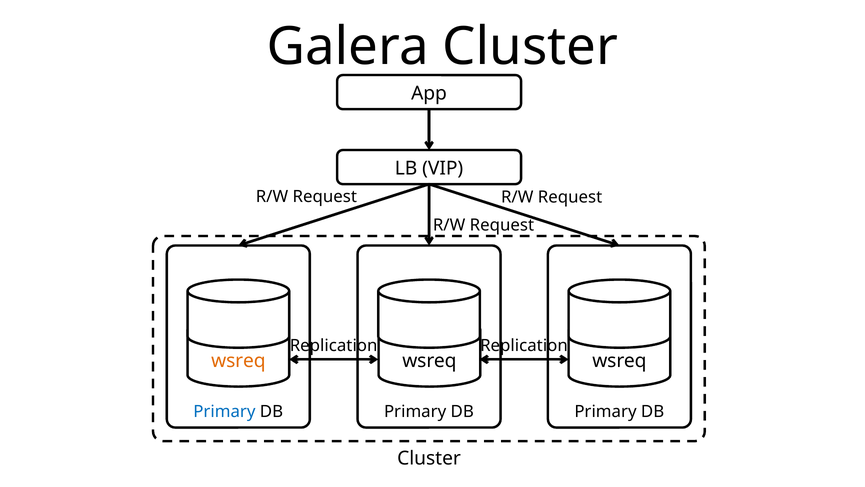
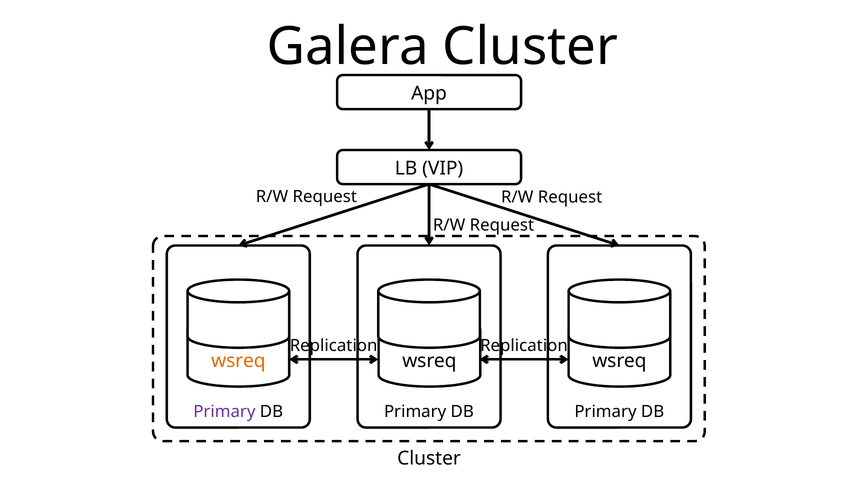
Primary at (224, 412) colour: blue -> purple
